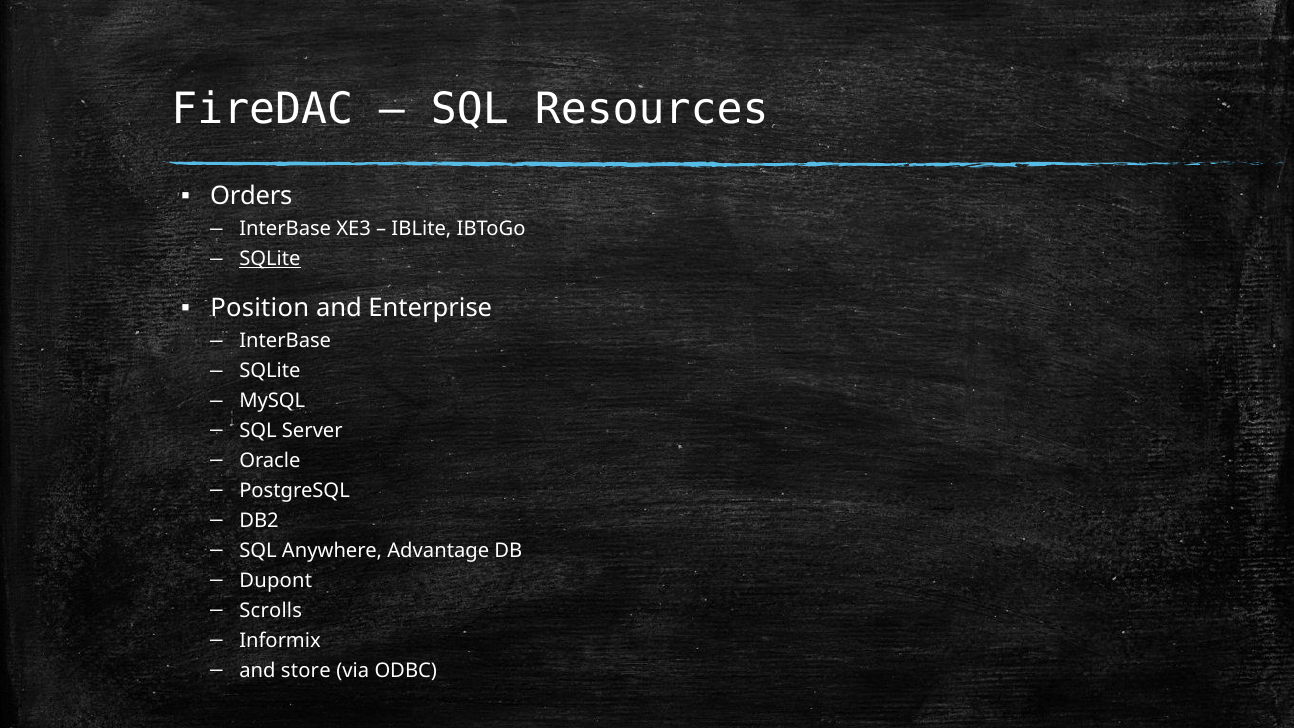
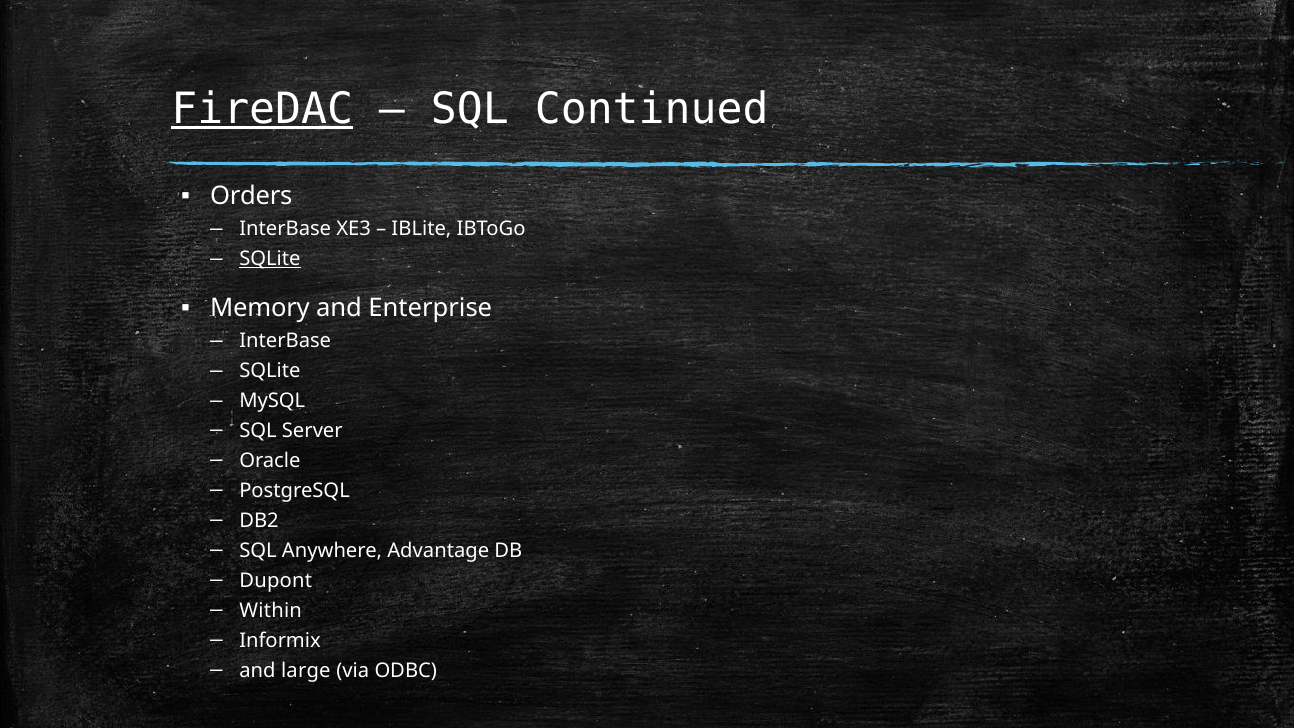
FireDAC underline: none -> present
Resources: Resources -> Continued
Position: Position -> Memory
Scrolls: Scrolls -> Within
store: store -> large
